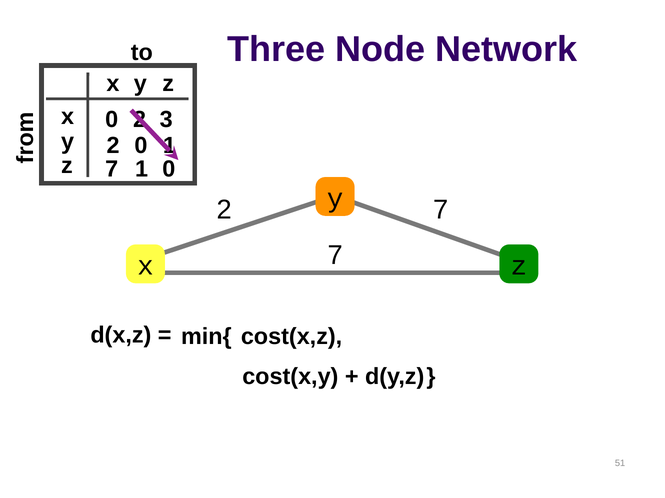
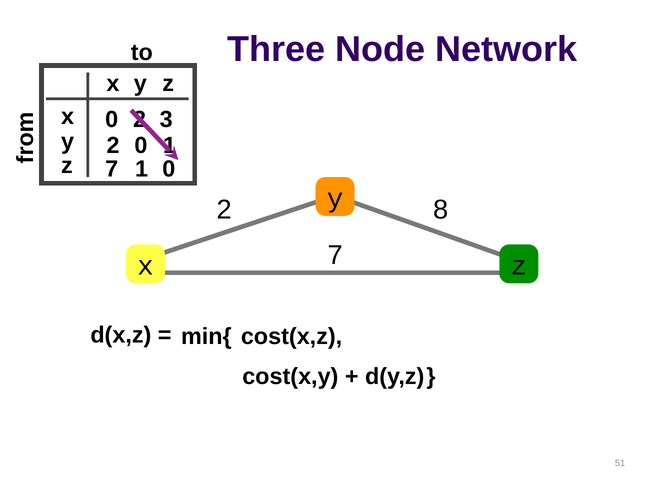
2 7: 7 -> 8
